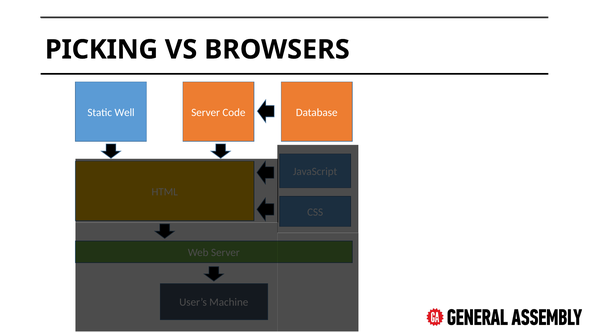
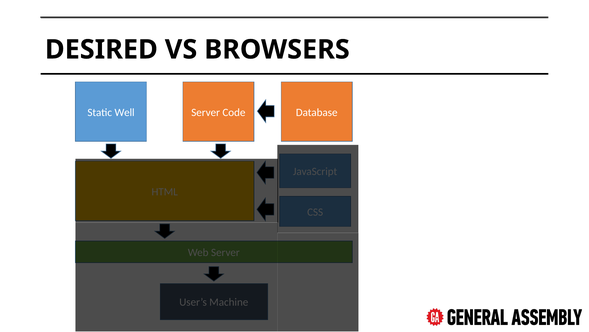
PICKING: PICKING -> DESIRED
